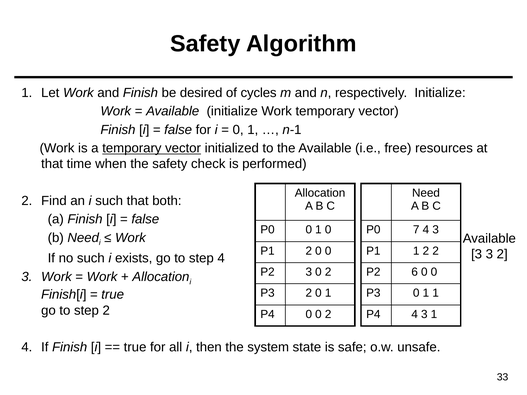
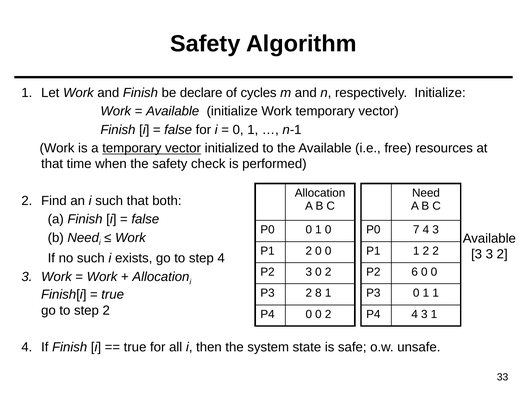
desired: desired -> declare
P3 2 0: 0 -> 8
